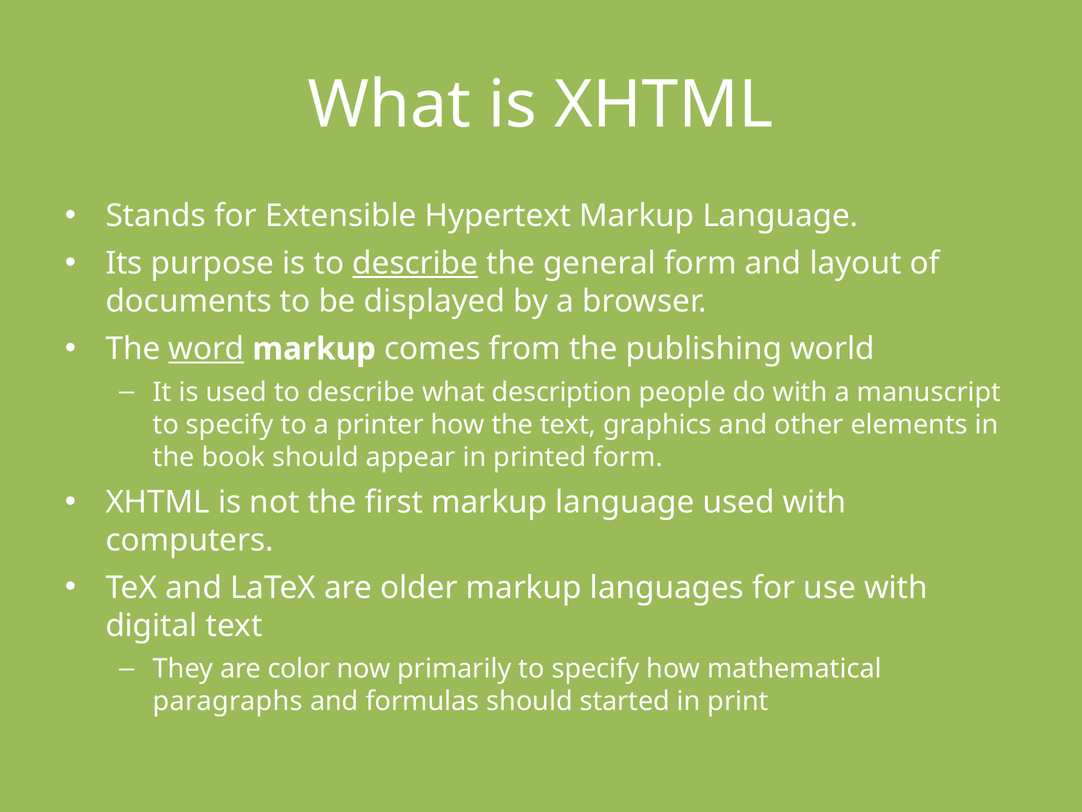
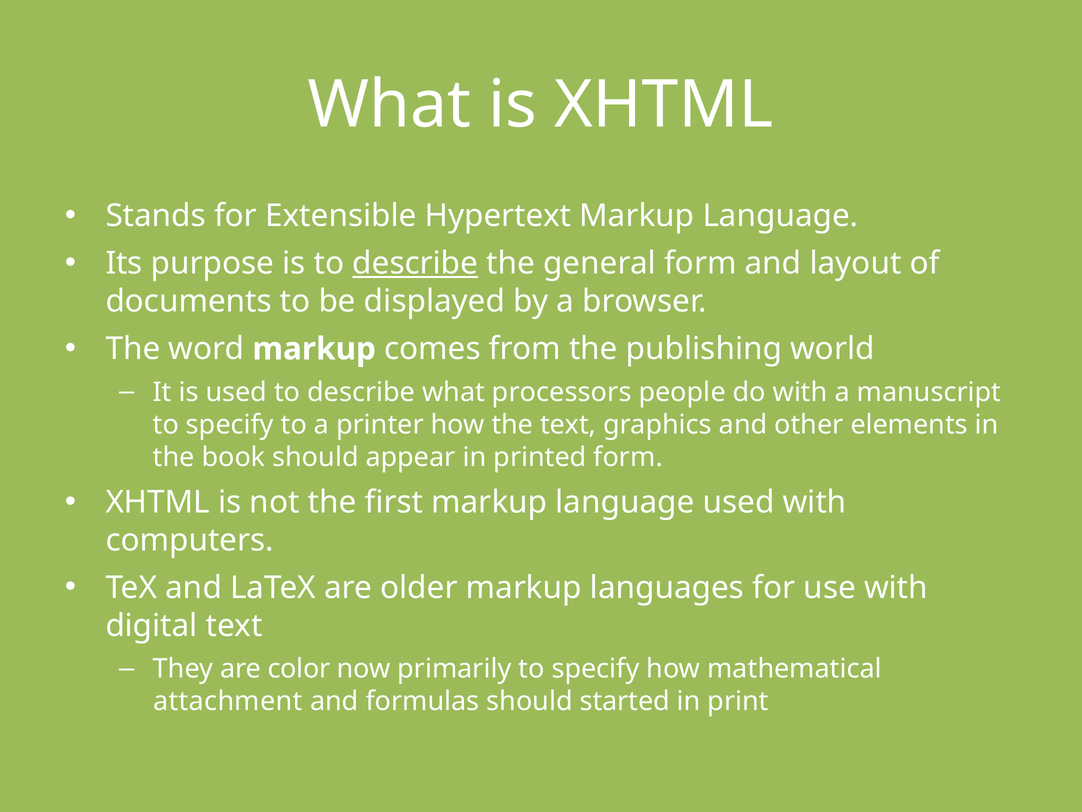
word underline: present -> none
description: description -> processors
paragraphs: paragraphs -> attachment
